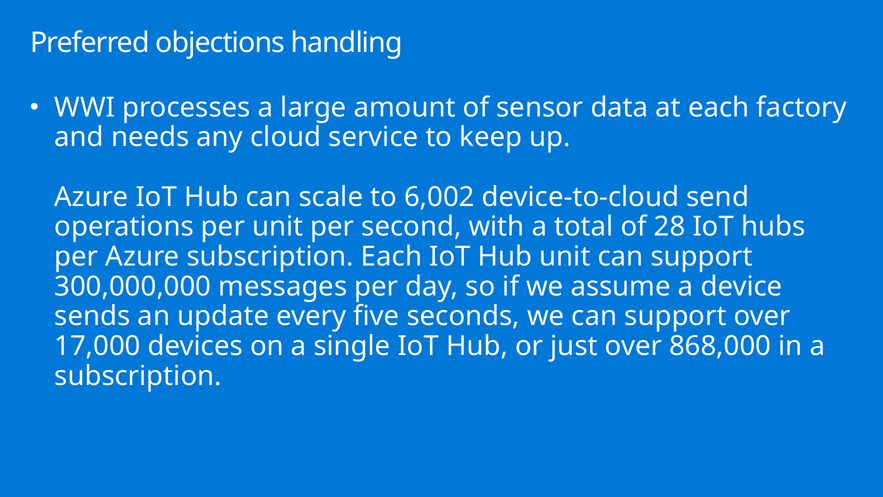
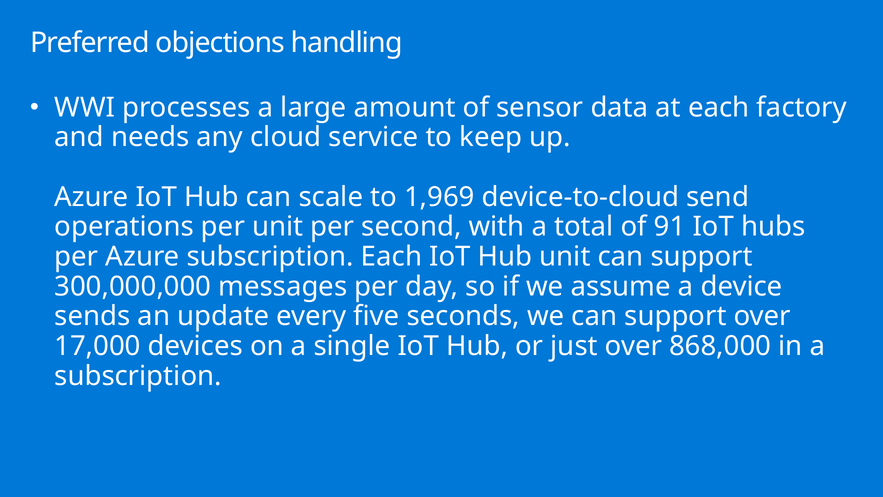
6,002: 6,002 -> 1,969
28: 28 -> 91
